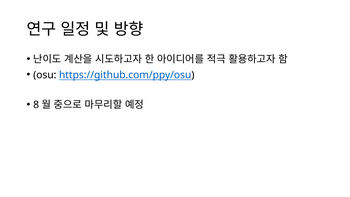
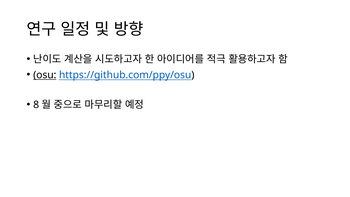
osu underline: none -> present
